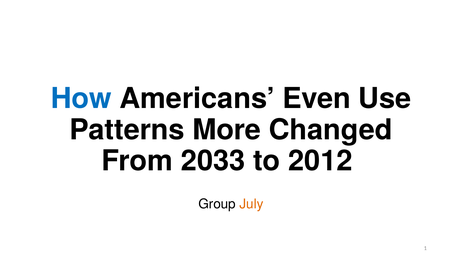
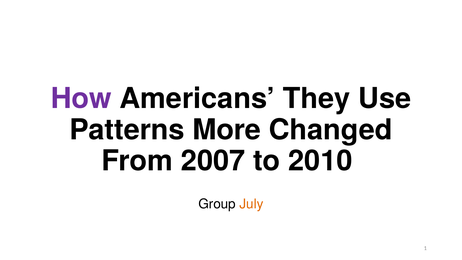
How colour: blue -> purple
Even: Even -> They
2033: 2033 -> 2007
2012: 2012 -> 2010
